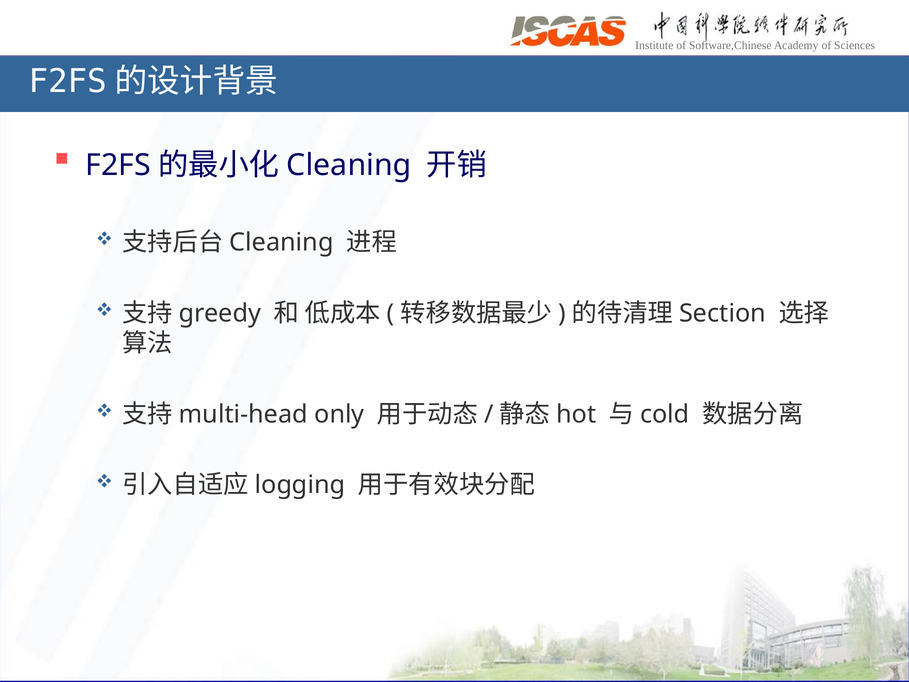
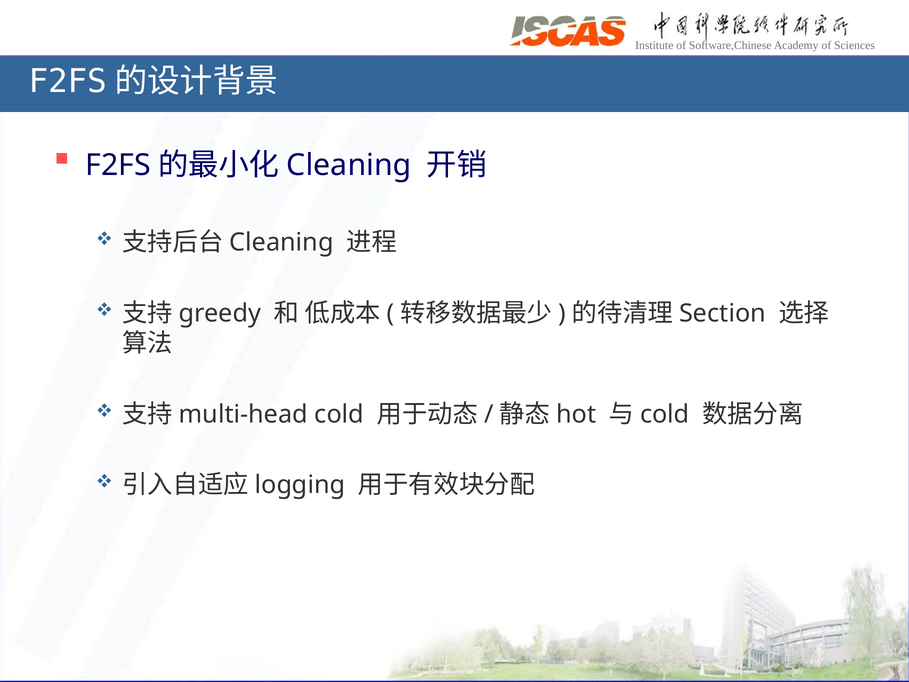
only at (339, 414): only -> cold
